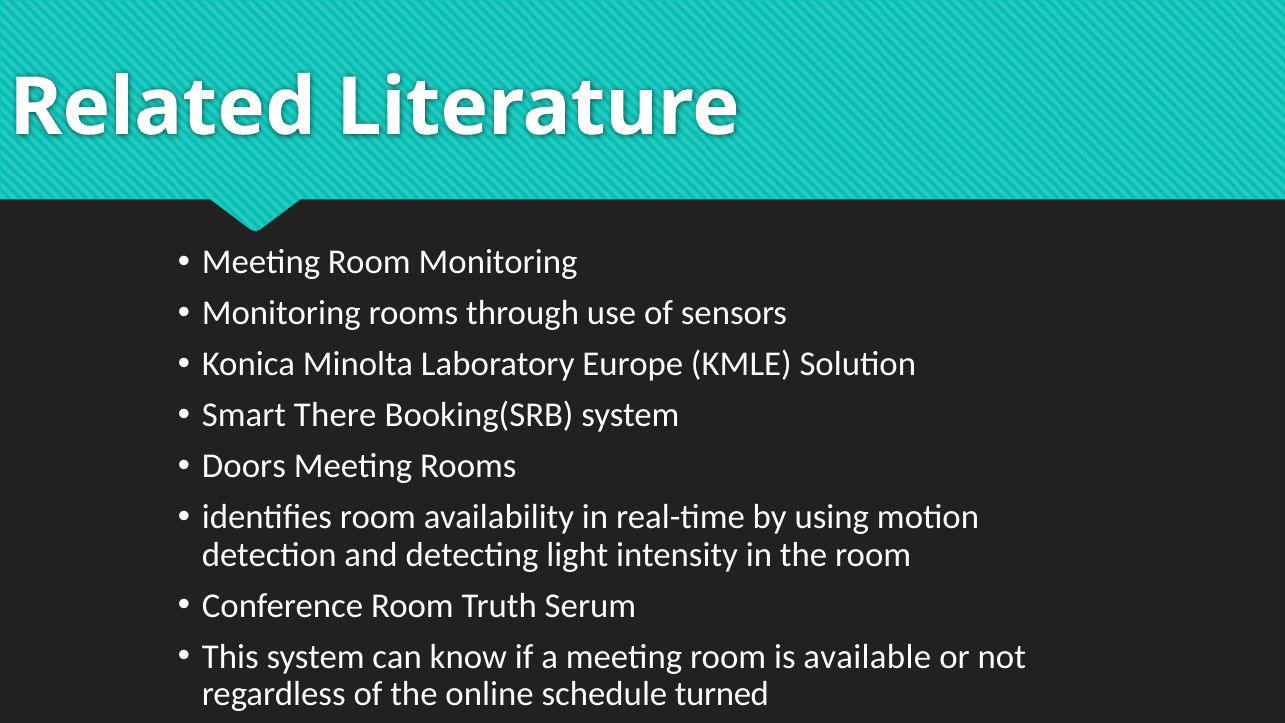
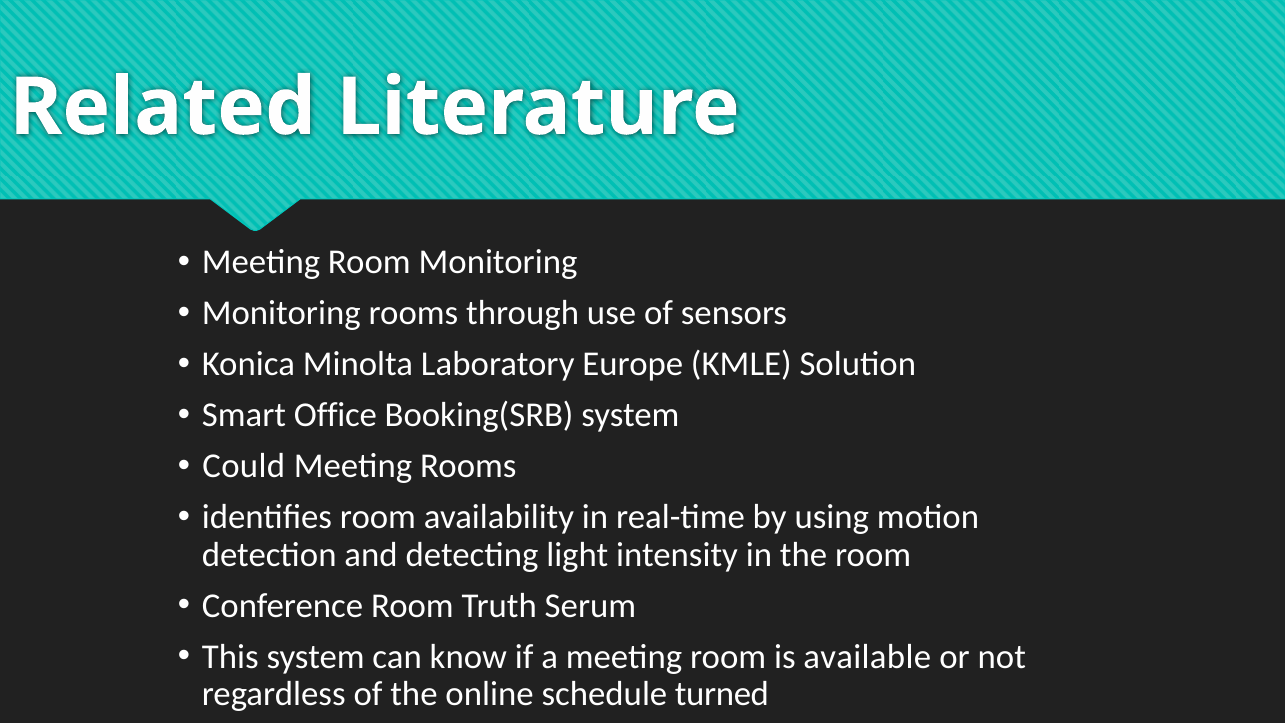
There: There -> Office
Doors: Doors -> Could
